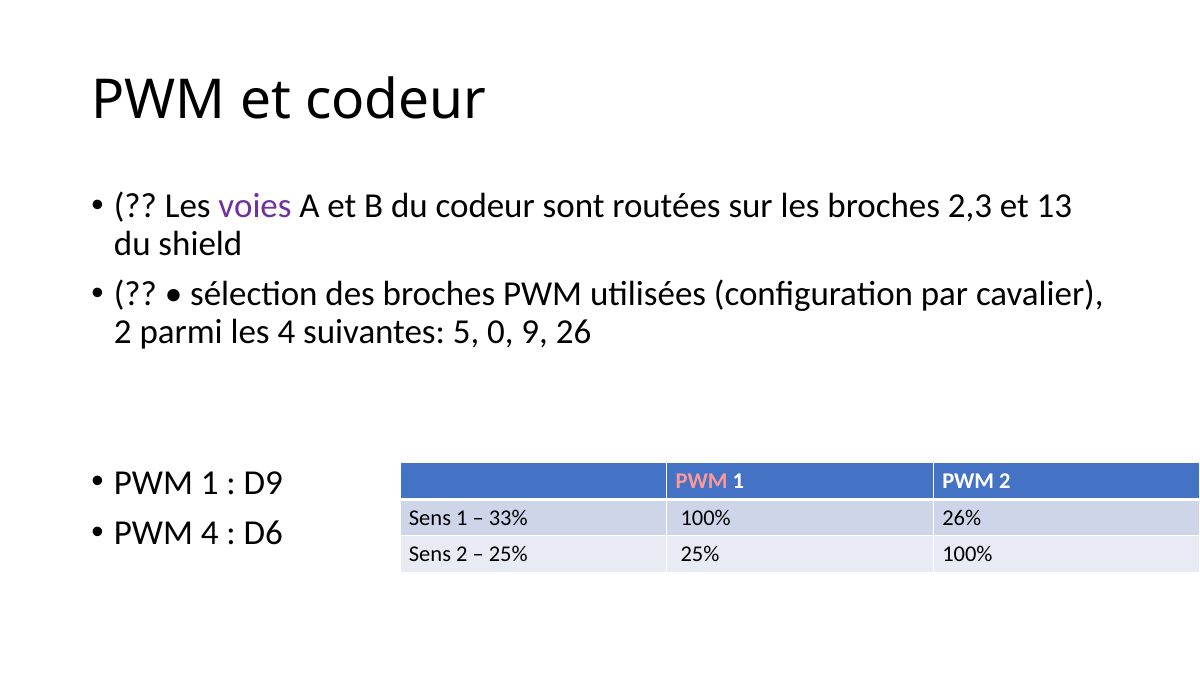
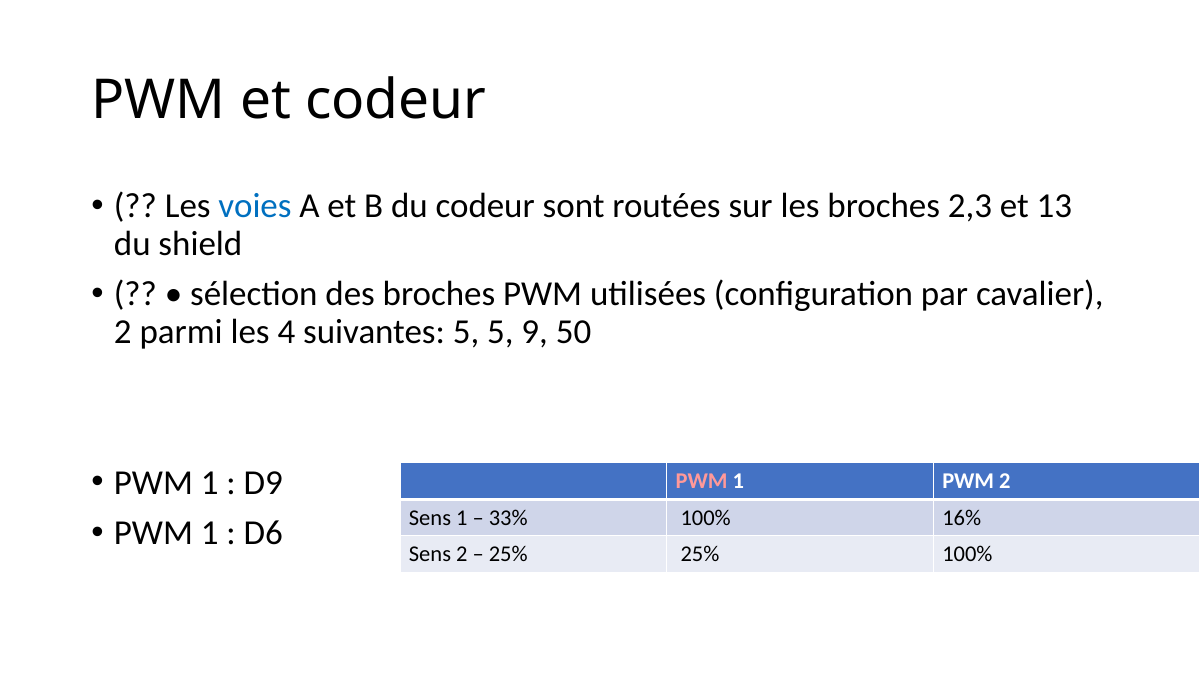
voies colour: purple -> blue
5 0: 0 -> 5
26: 26 -> 50
26%: 26% -> 16%
4 at (210, 533): 4 -> 1
